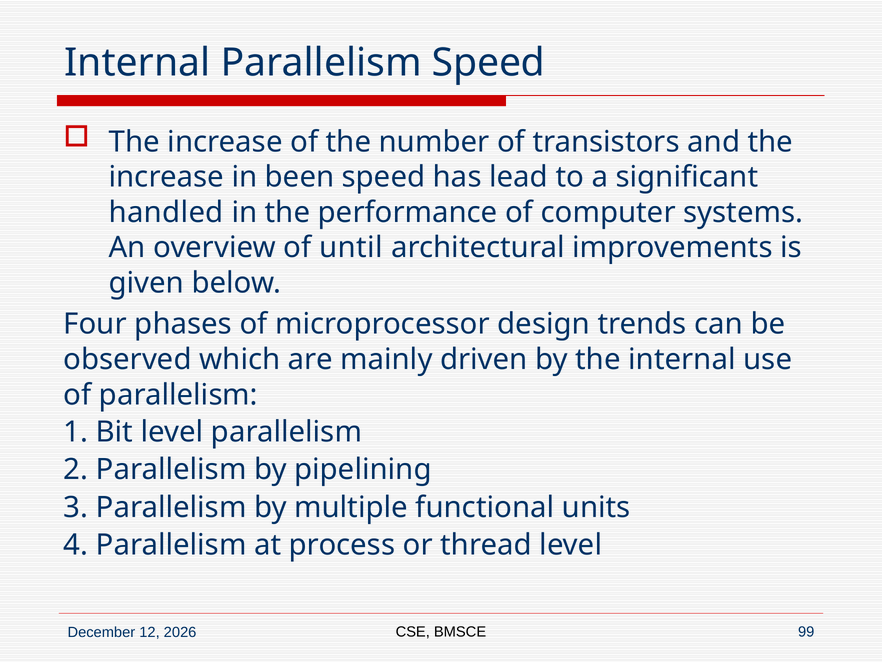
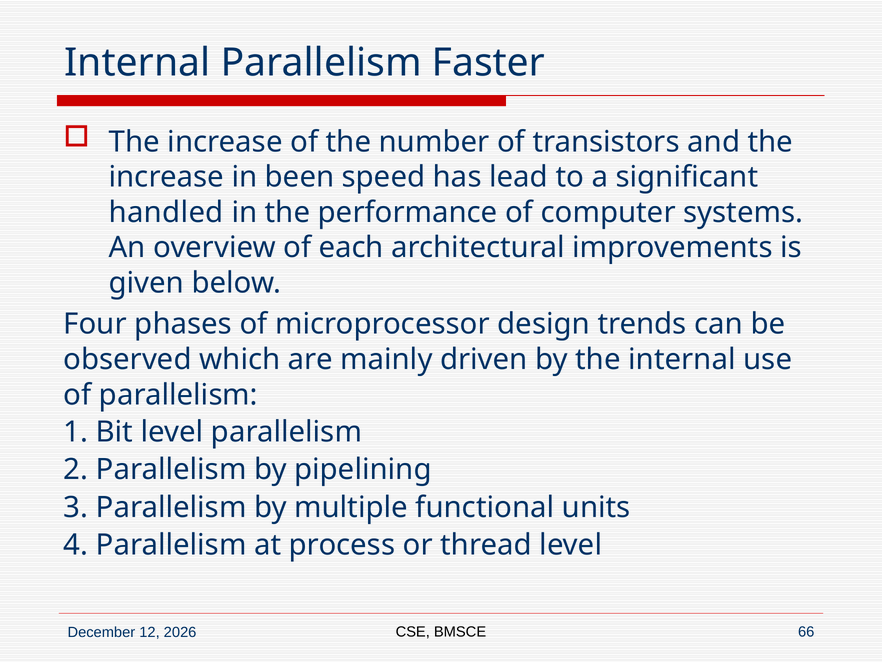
Parallelism Speed: Speed -> Faster
until: until -> each
99: 99 -> 66
